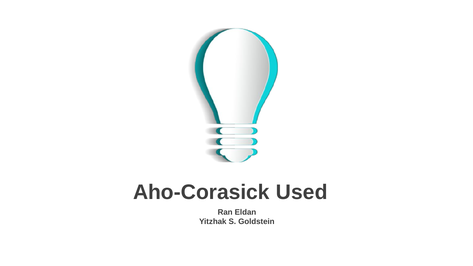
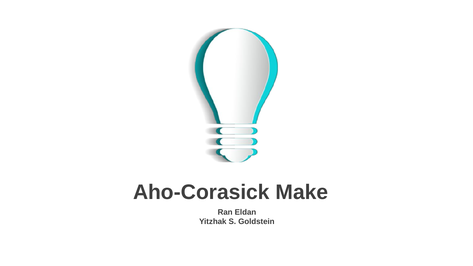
Used: Used -> Make
